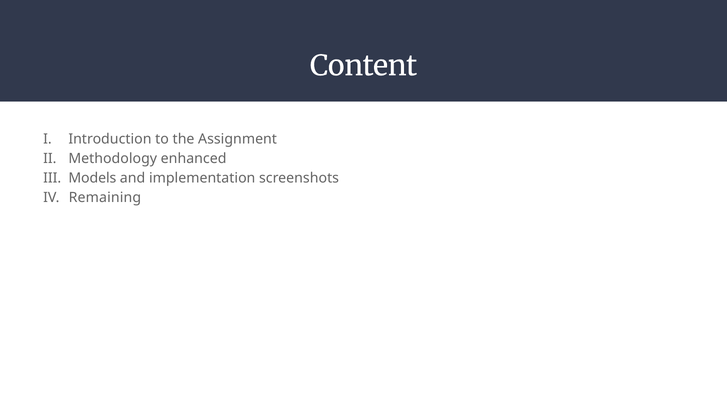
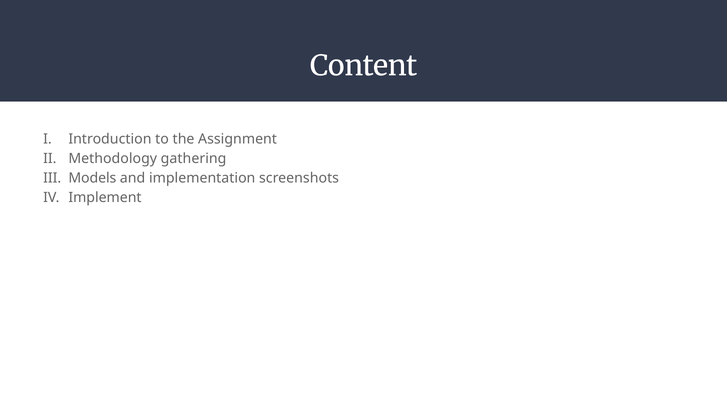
enhanced: enhanced -> gathering
Remaining: Remaining -> Implement
